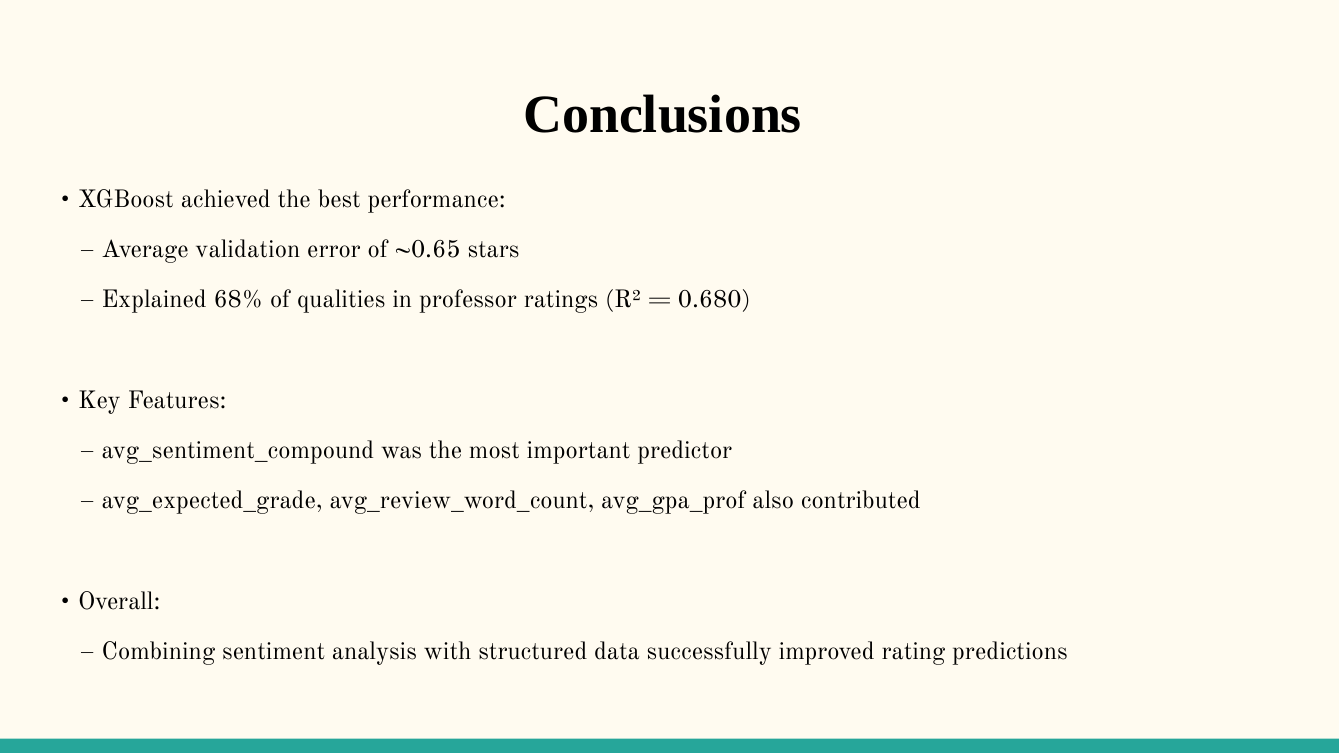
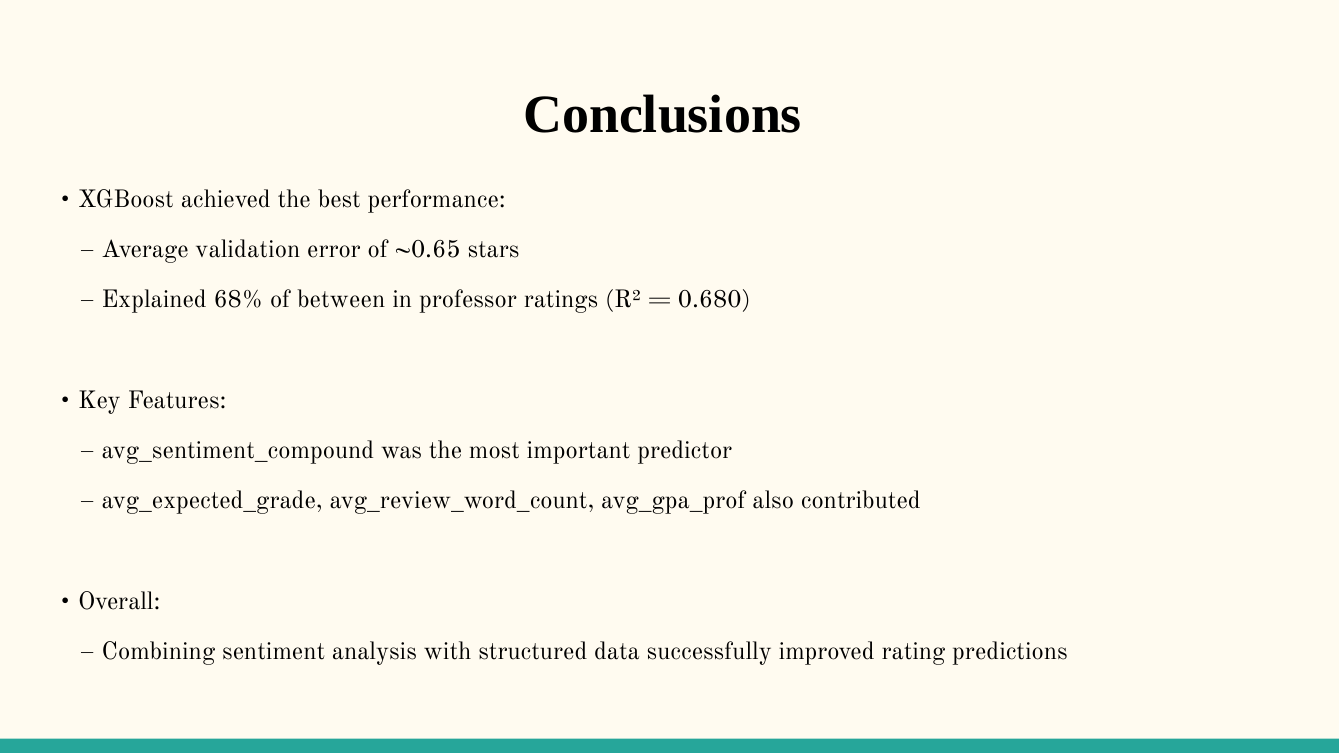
qualities: qualities -> between
